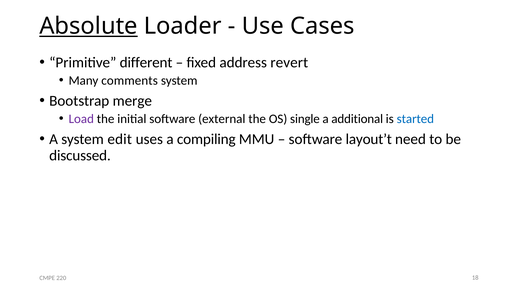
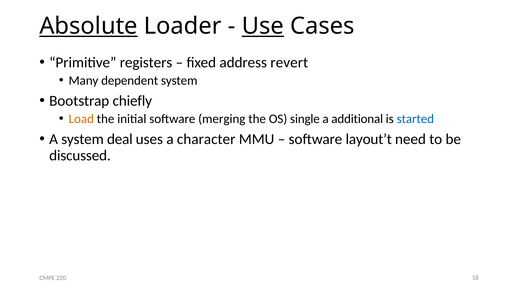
Use underline: none -> present
different: different -> registers
comments: comments -> dependent
merge: merge -> chiefly
Load colour: purple -> orange
external: external -> merging
edit: edit -> deal
compiling: compiling -> character
